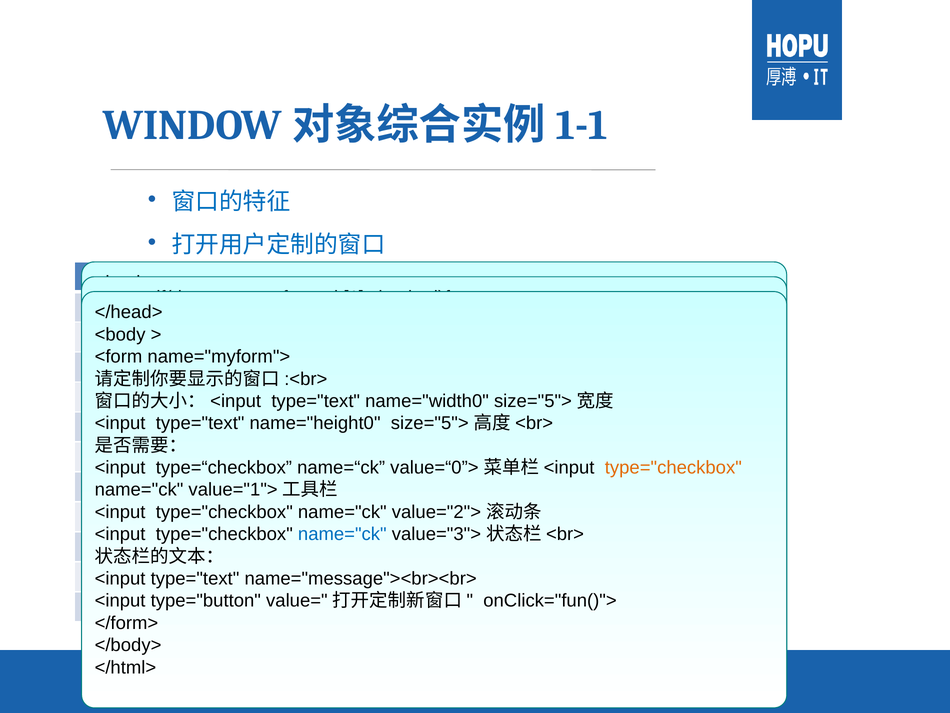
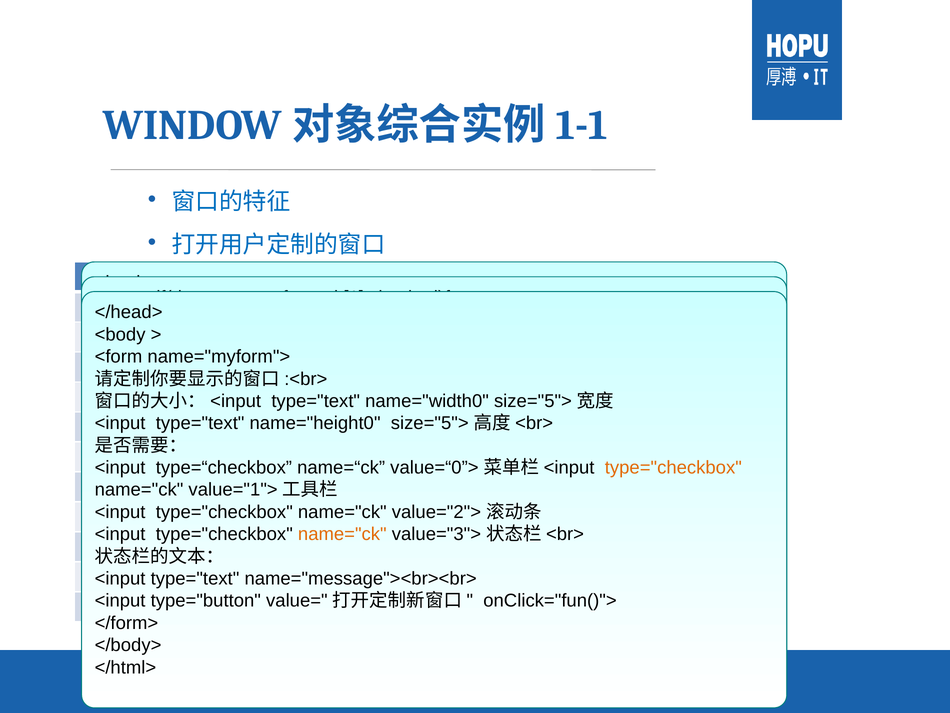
name="ck at (342, 534) colour: blue -> orange
